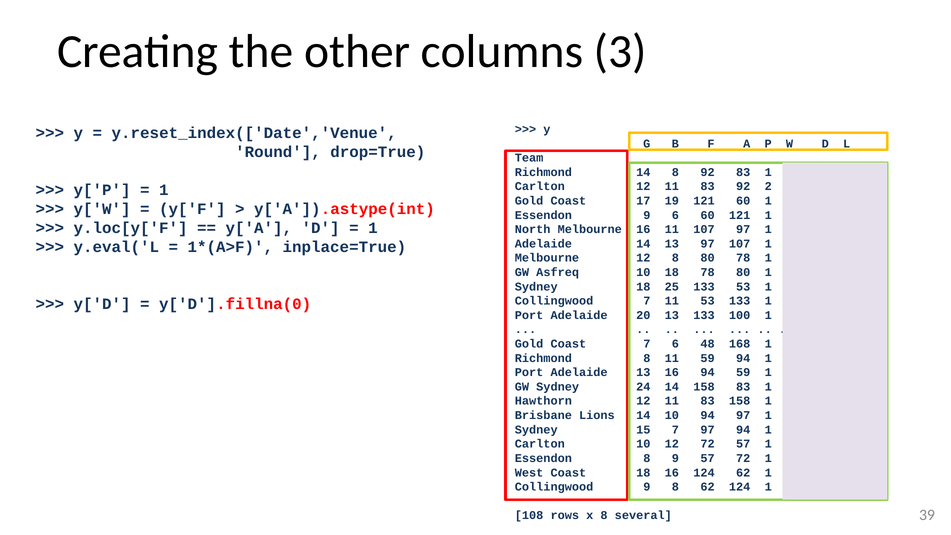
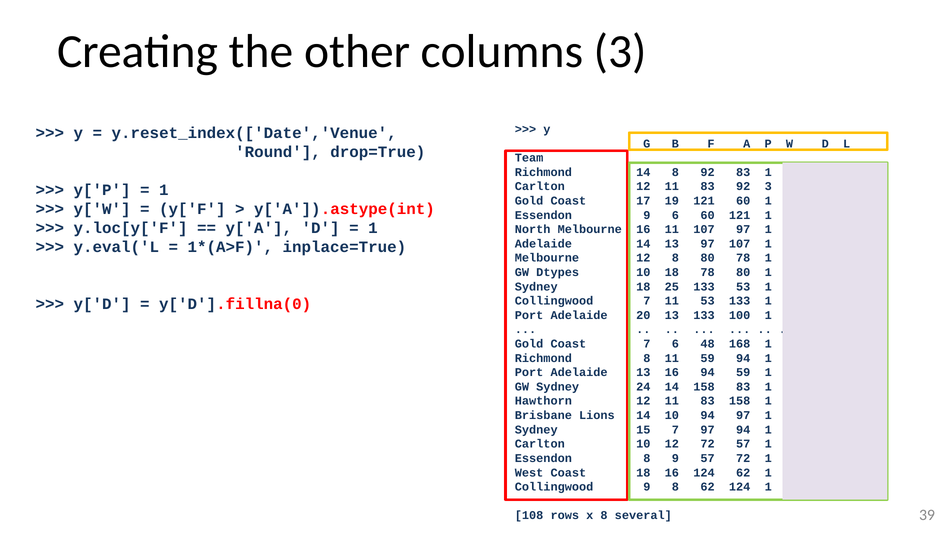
92 2: 2 -> 3
Asfreq: Asfreq -> Dtypes
